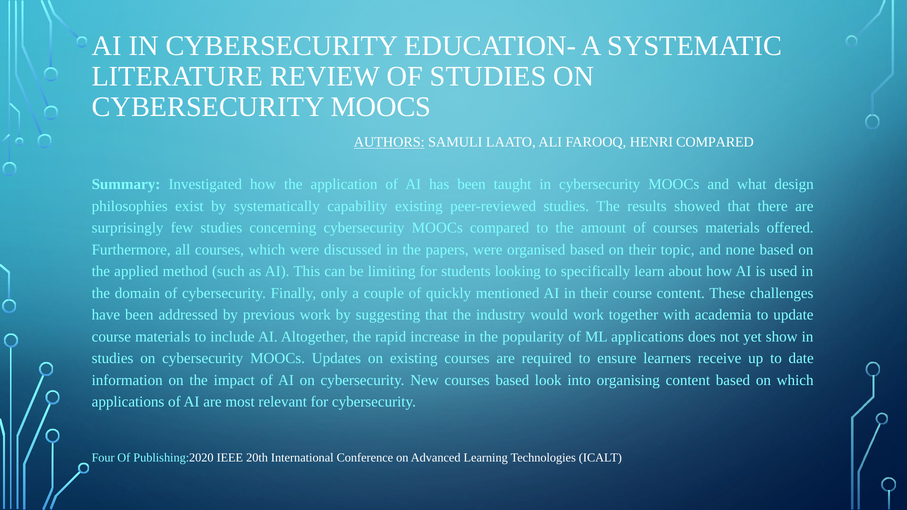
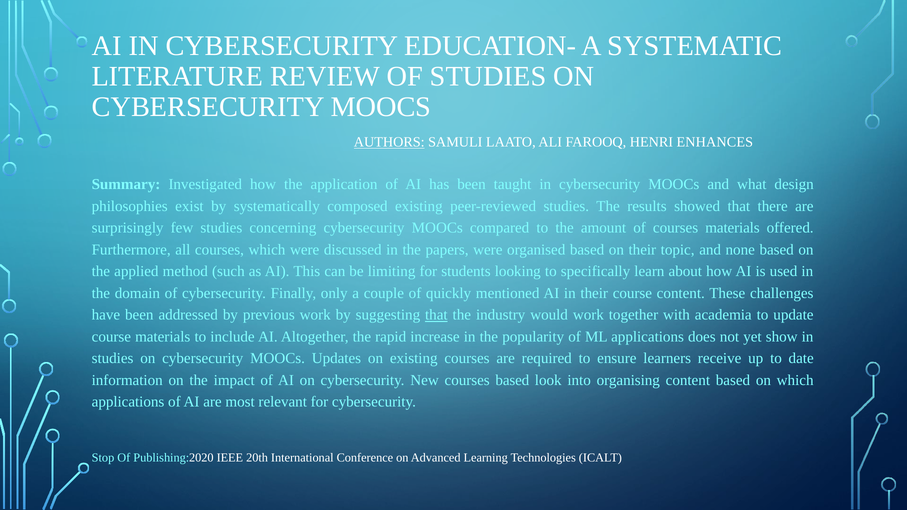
HENRI COMPARED: COMPARED -> ENHANCES
capability: capability -> composed
that at (436, 315) underline: none -> present
Four: Four -> Stop
